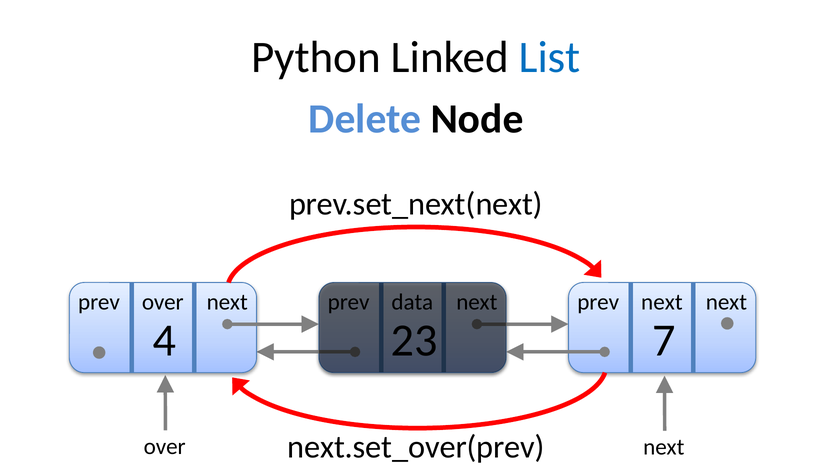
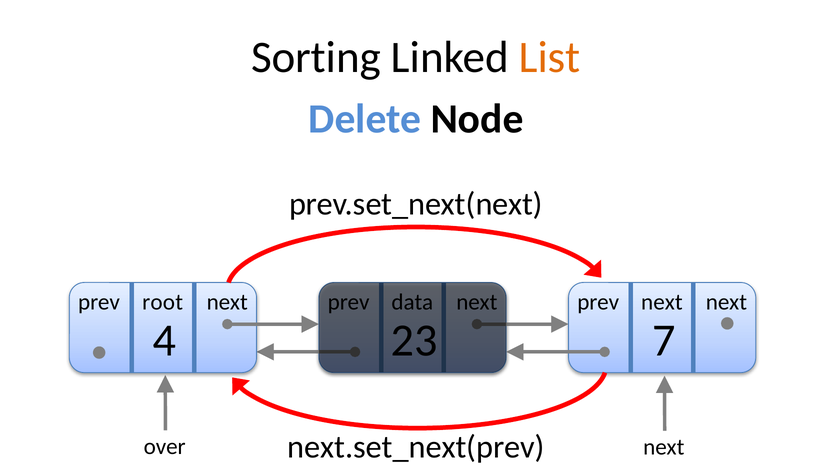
Python: Python -> Sorting
List colour: blue -> orange
over at (163, 302): over -> root
next.set_over(prev: next.set_over(prev -> next.set_next(prev
